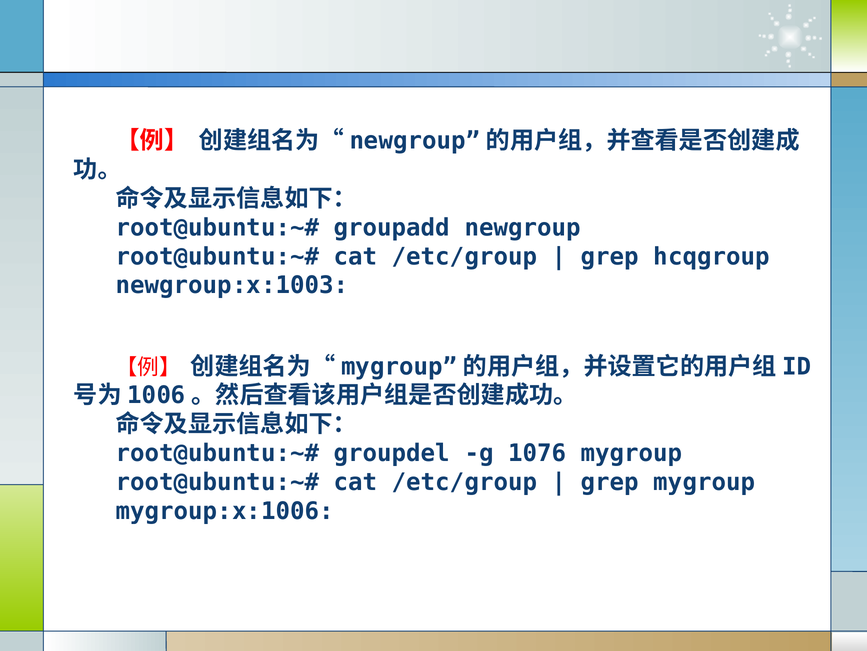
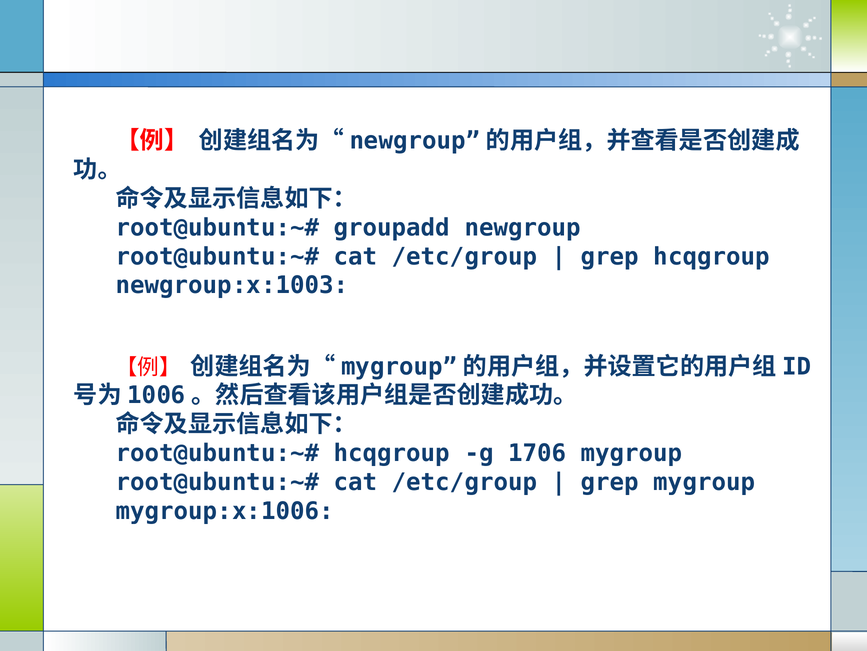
groupdel at (392, 453): groupdel -> hcqgroup
1076: 1076 -> 1706
